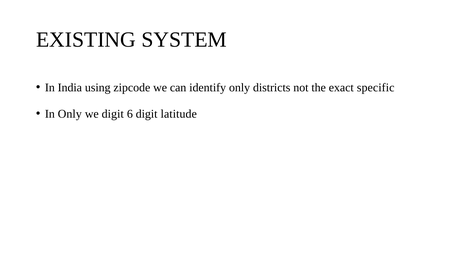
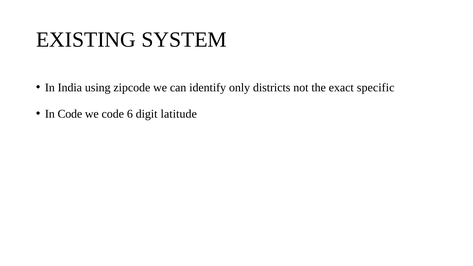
In Only: Only -> Code
we digit: digit -> code
